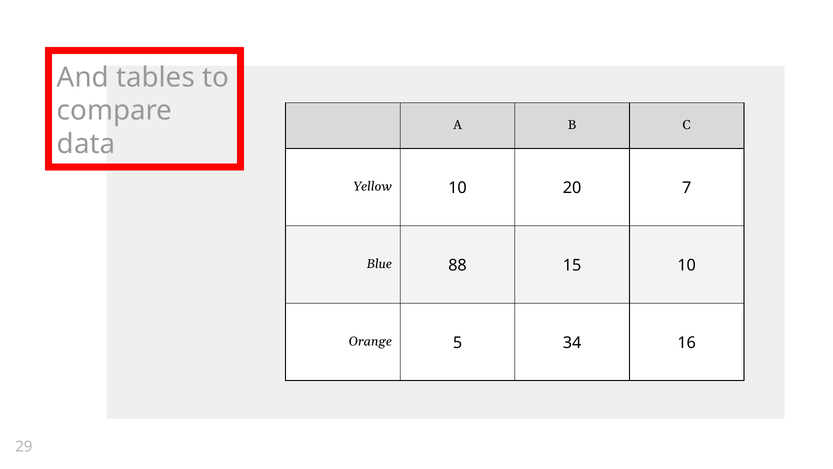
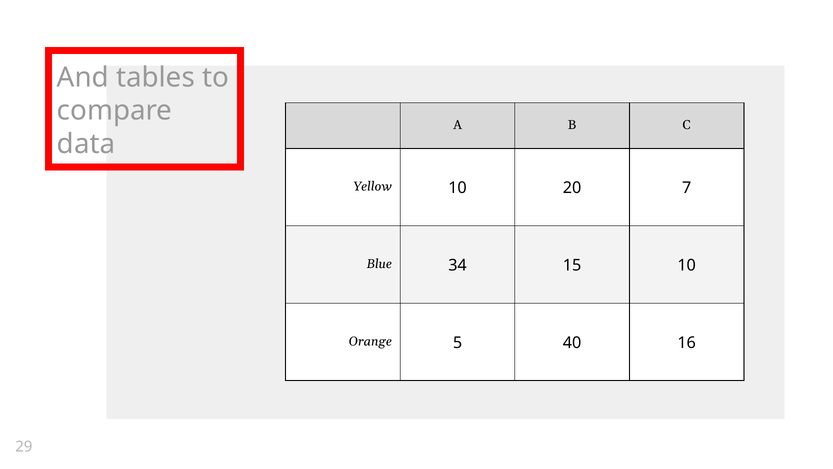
88: 88 -> 34
34: 34 -> 40
